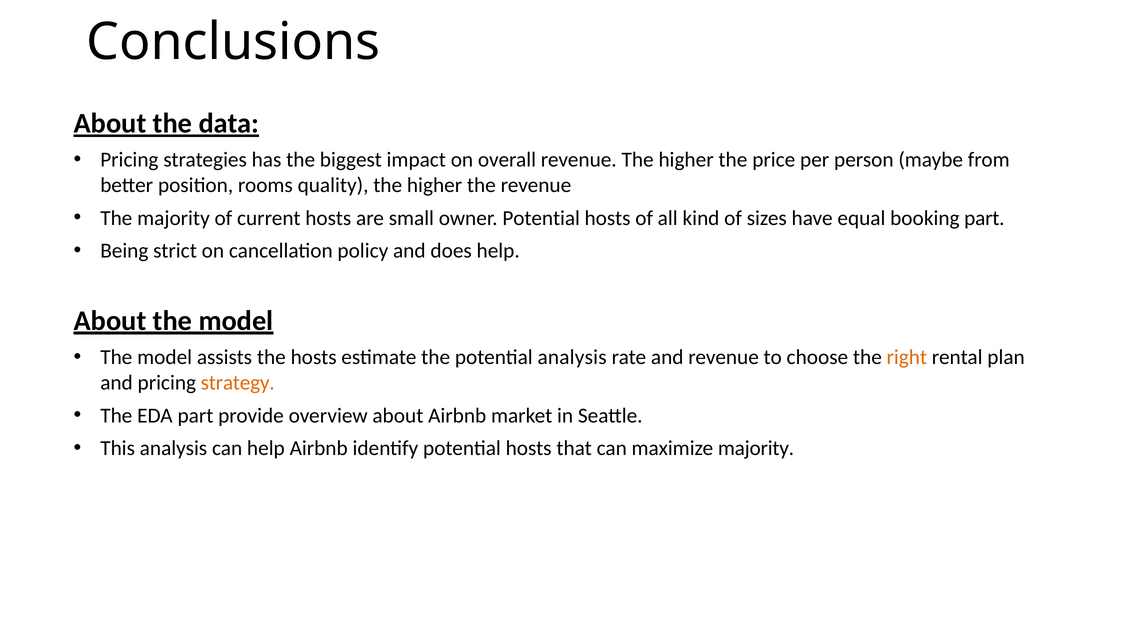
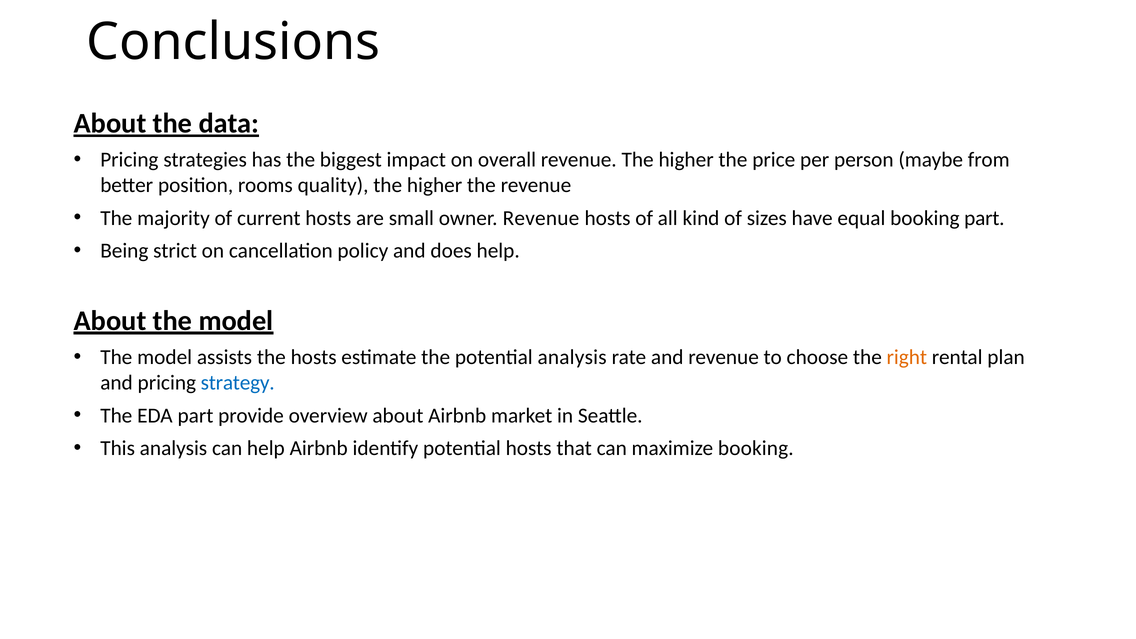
owner Potential: Potential -> Revenue
strategy colour: orange -> blue
maximize majority: majority -> booking
